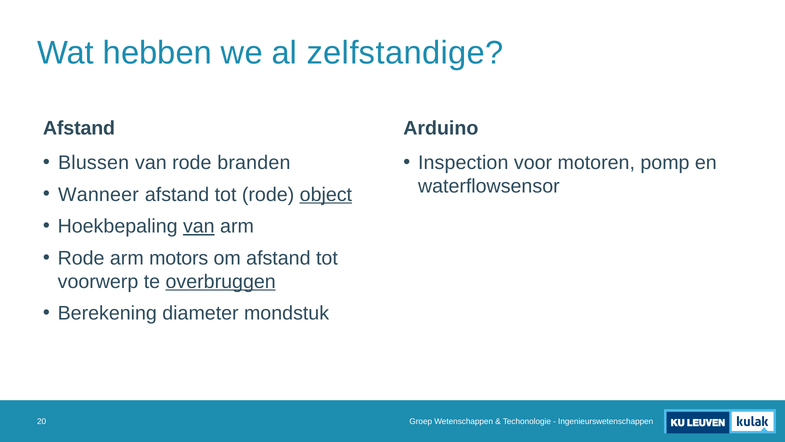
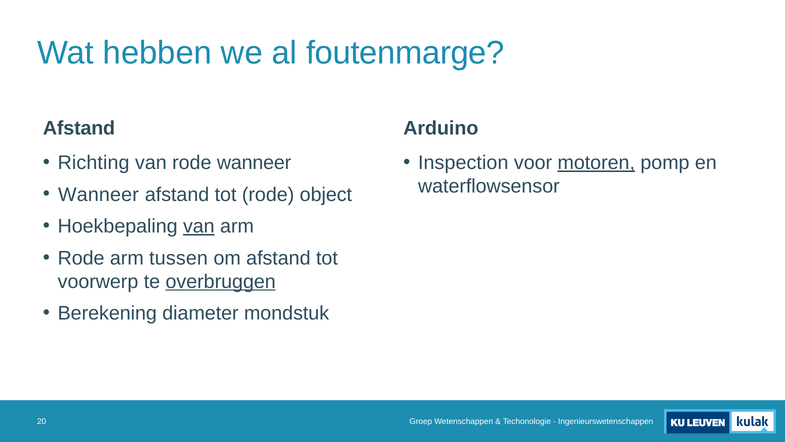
zelfstandige: zelfstandige -> foutenmarge
Blussen: Blussen -> Richting
rode branden: branden -> wanneer
motoren underline: none -> present
object underline: present -> none
motors: motors -> tussen
